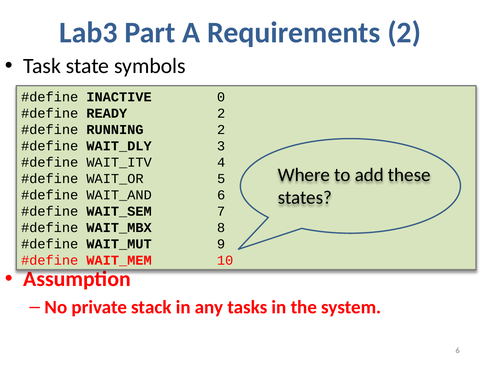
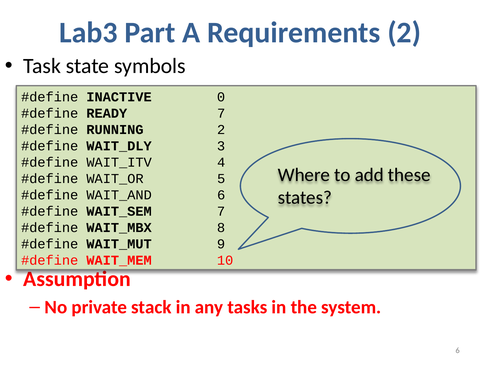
READY 2: 2 -> 7
